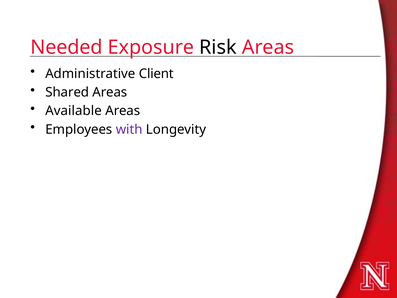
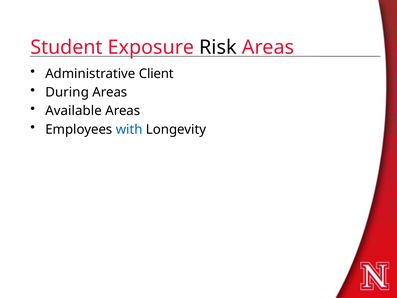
Needed: Needed -> Student
Shared: Shared -> During
with colour: purple -> blue
